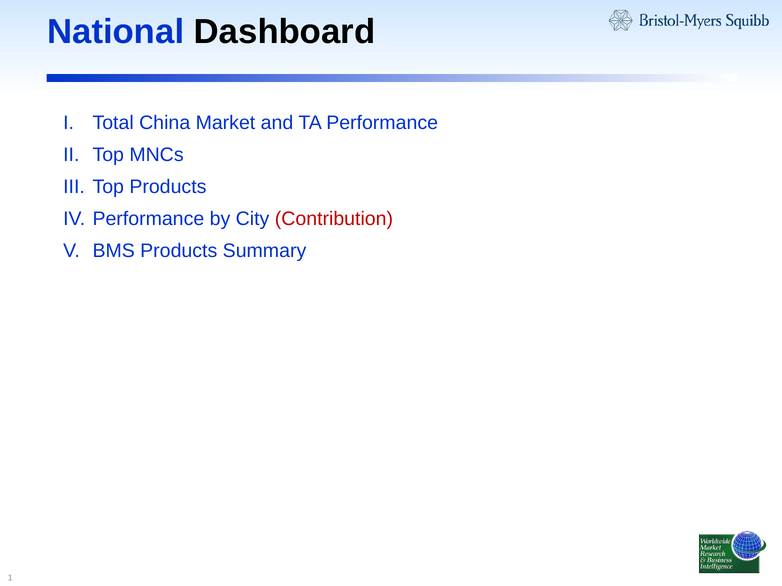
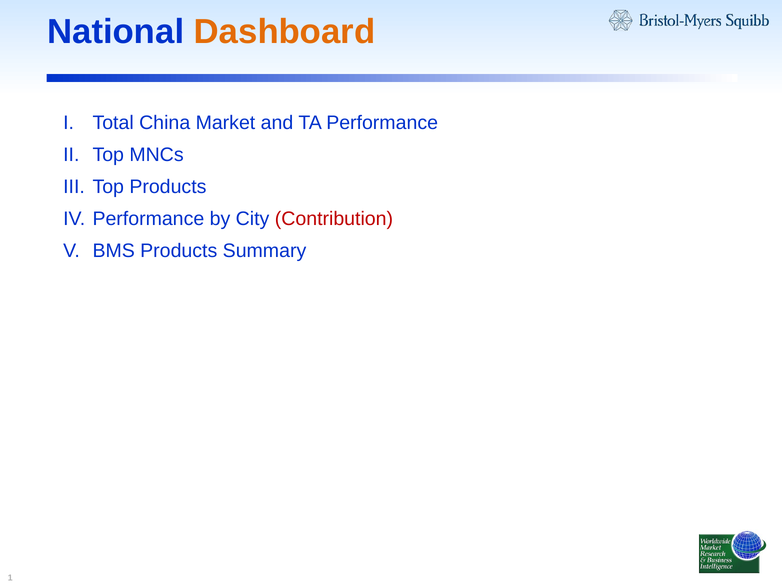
Dashboard colour: black -> orange
